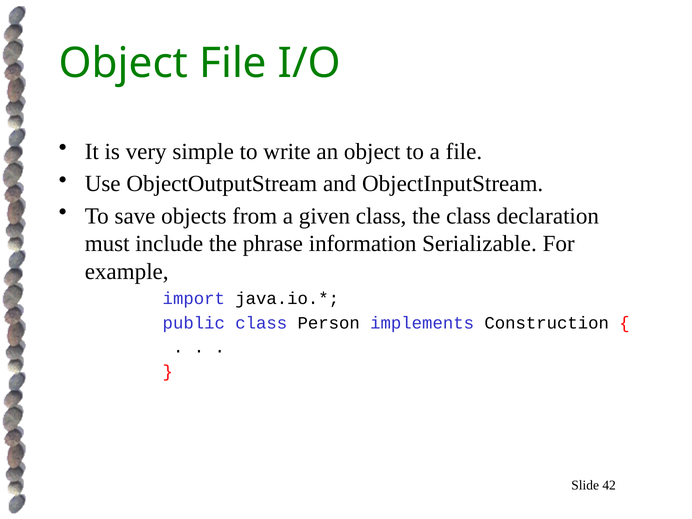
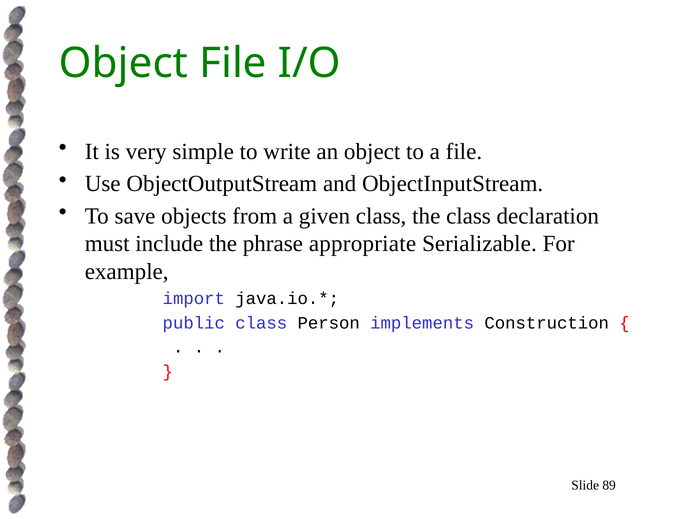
information: information -> appropriate
42: 42 -> 89
